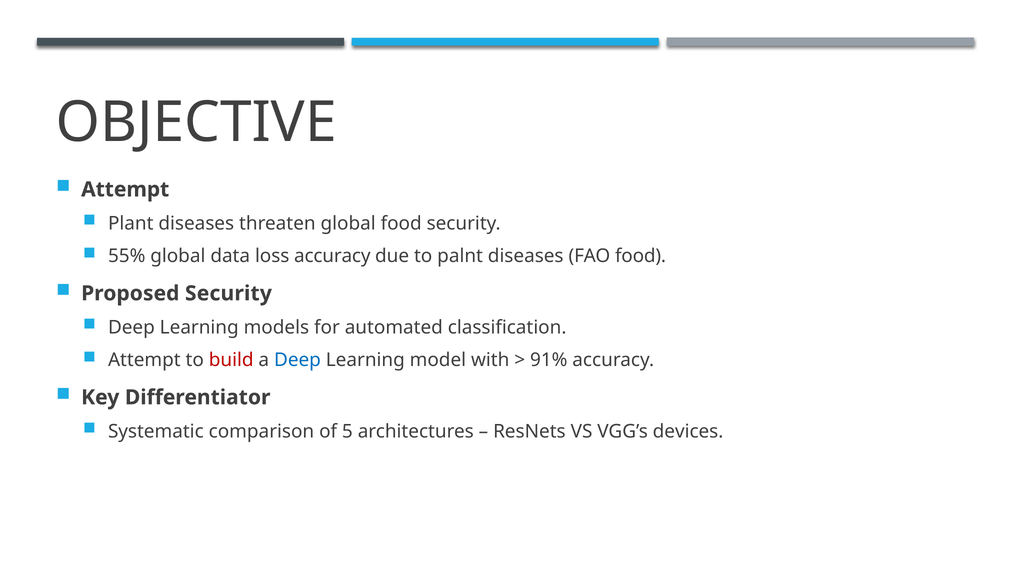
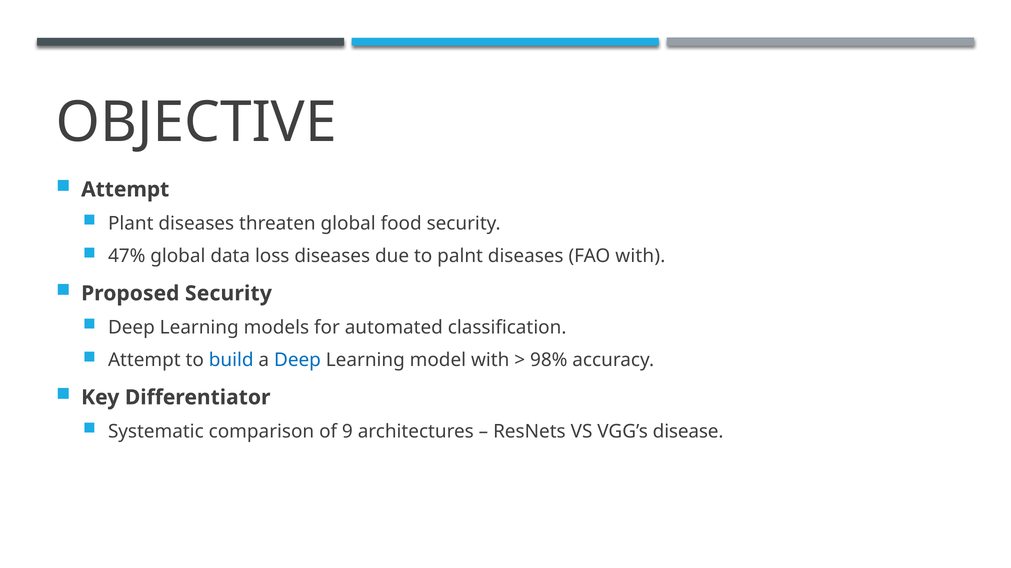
55%: 55% -> 47%
loss accuracy: accuracy -> diseases
FAO food: food -> with
build colour: red -> blue
91%: 91% -> 98%
5: 5 -> 9
devices: devices -> disease
